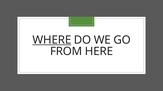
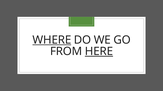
HERE underline: none -> present
